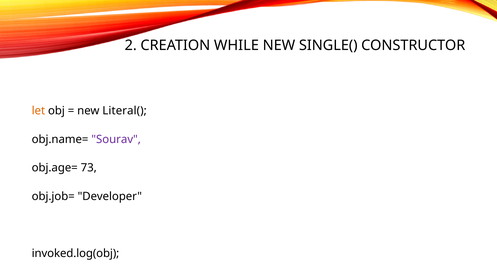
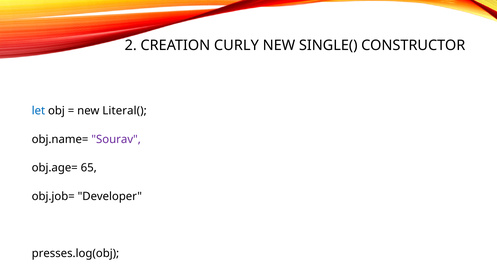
WHILE: WHILE -> CURLY
let colour: orange -> blue
73: 73 -> 65
invoked.log(obj: invoked.log(obj -> presses.log(obj
